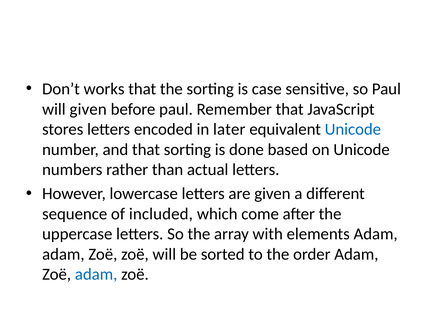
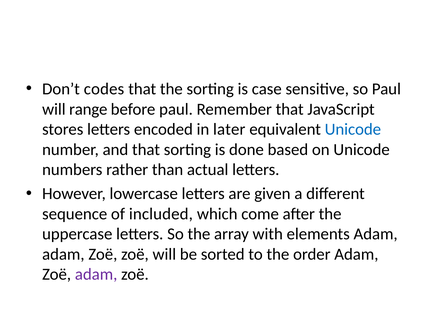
works: works -> codes
will given: given -> range
adam at (96, 274) colour: blue -> purple
